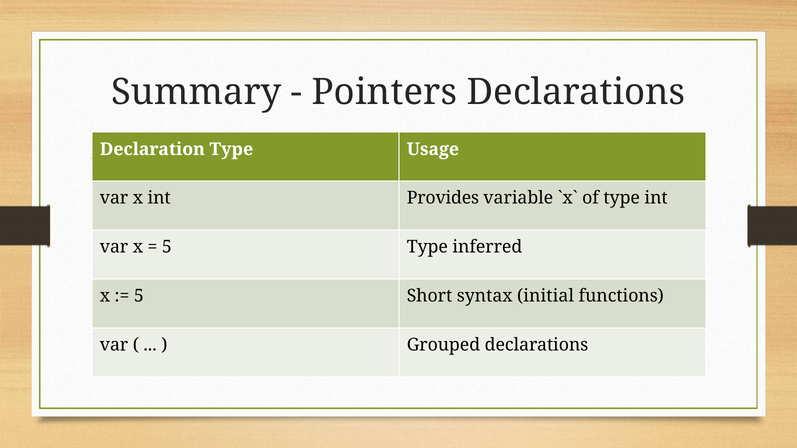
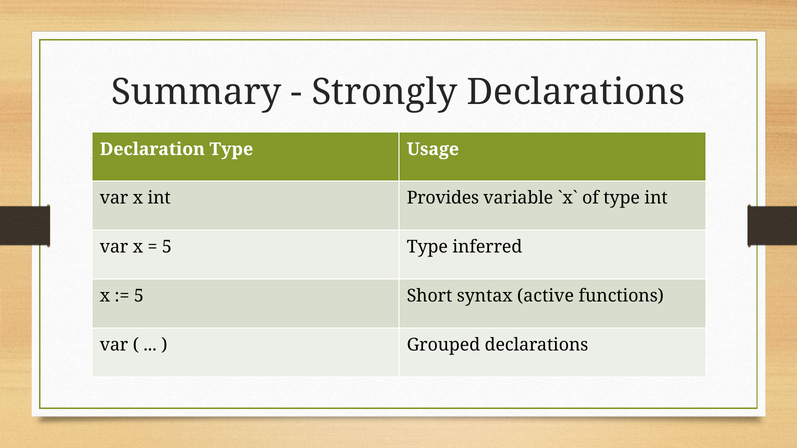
Pointers: Pointers -> Strongly
initial: initial -> active
